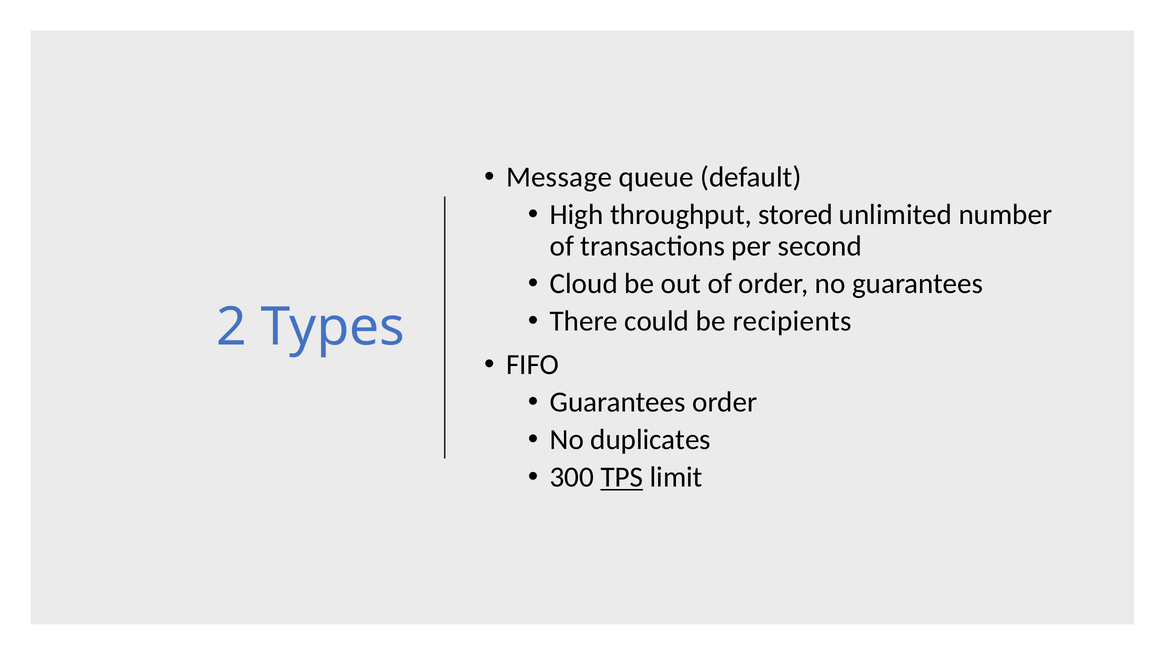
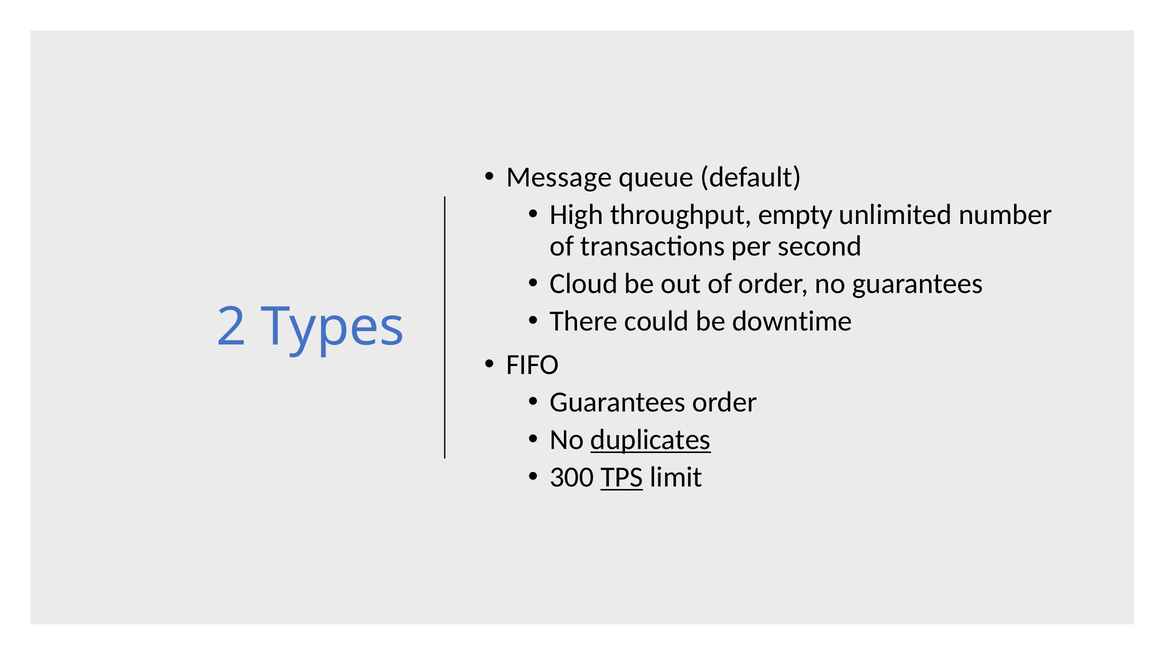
stored: stored -> empty
recipients: recipients -> downtime
duplicates underline: none -> present
